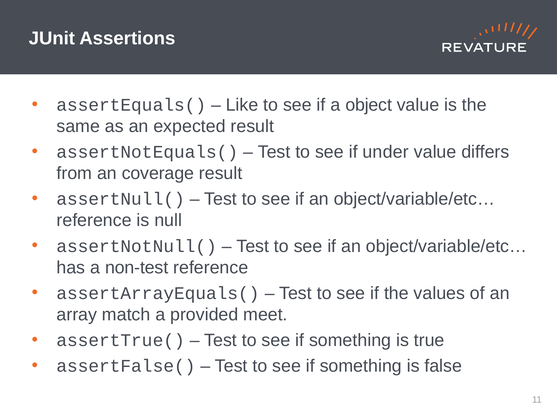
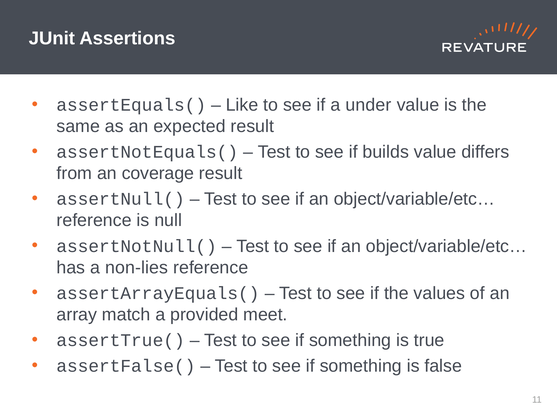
object: object -> under
under: under -> builds
non-test: non-test -> non-lies
